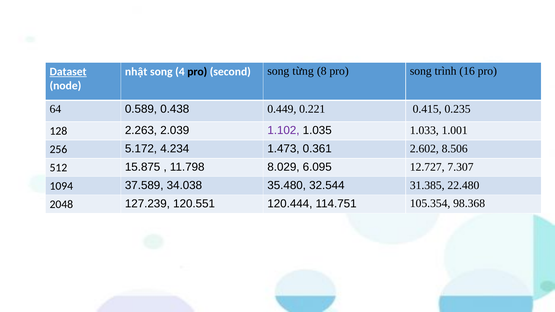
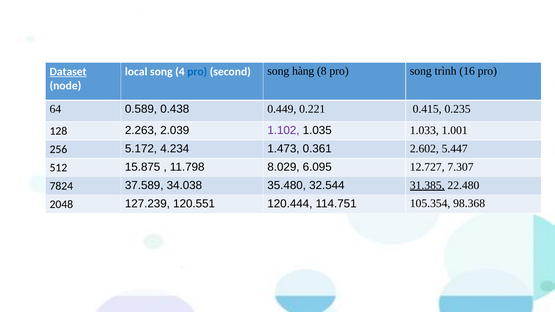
nhật: nhật -> local
pro at (197, 72) colour: black -> blue
từng: từng -> hàng
8.506: 8.506 -> 5.447
1094: 1094 -> 7824
31.385 underline: none -> present
